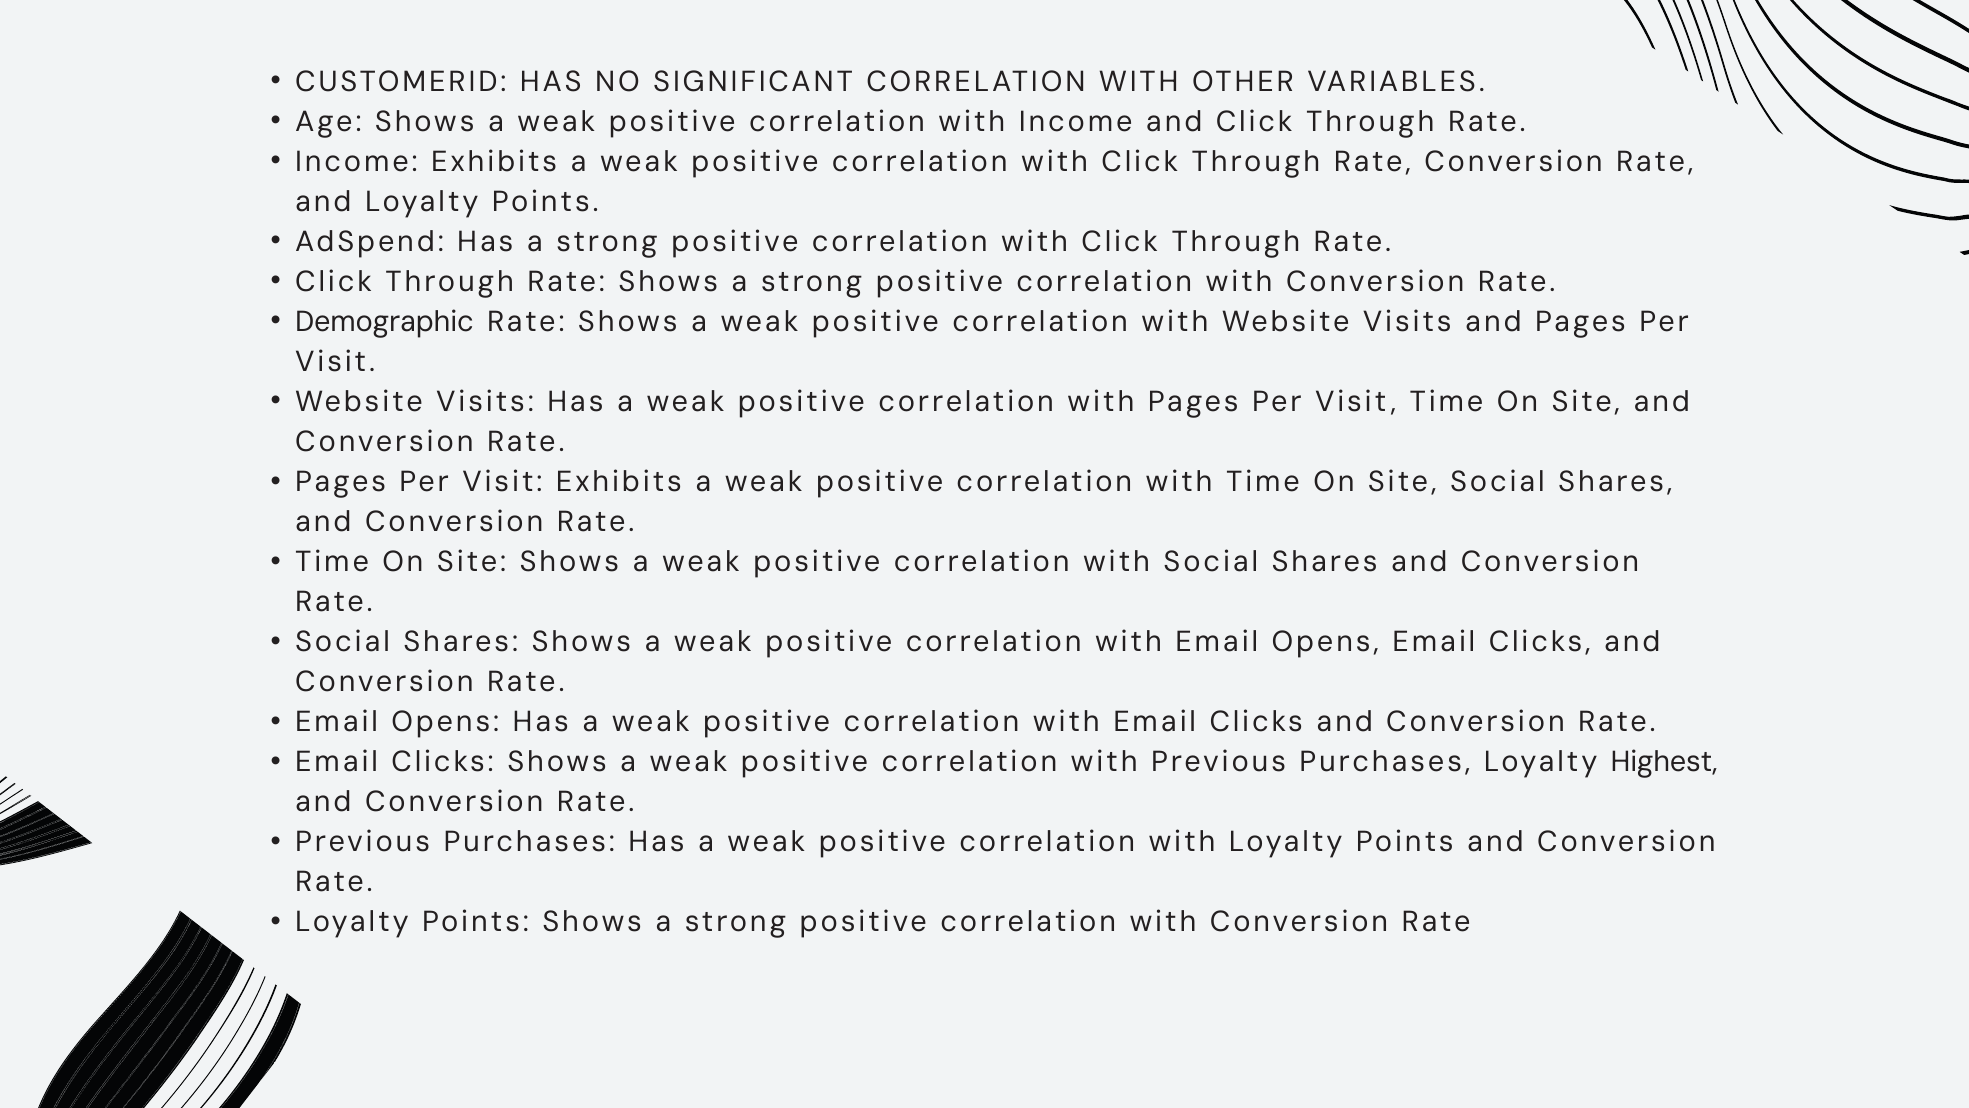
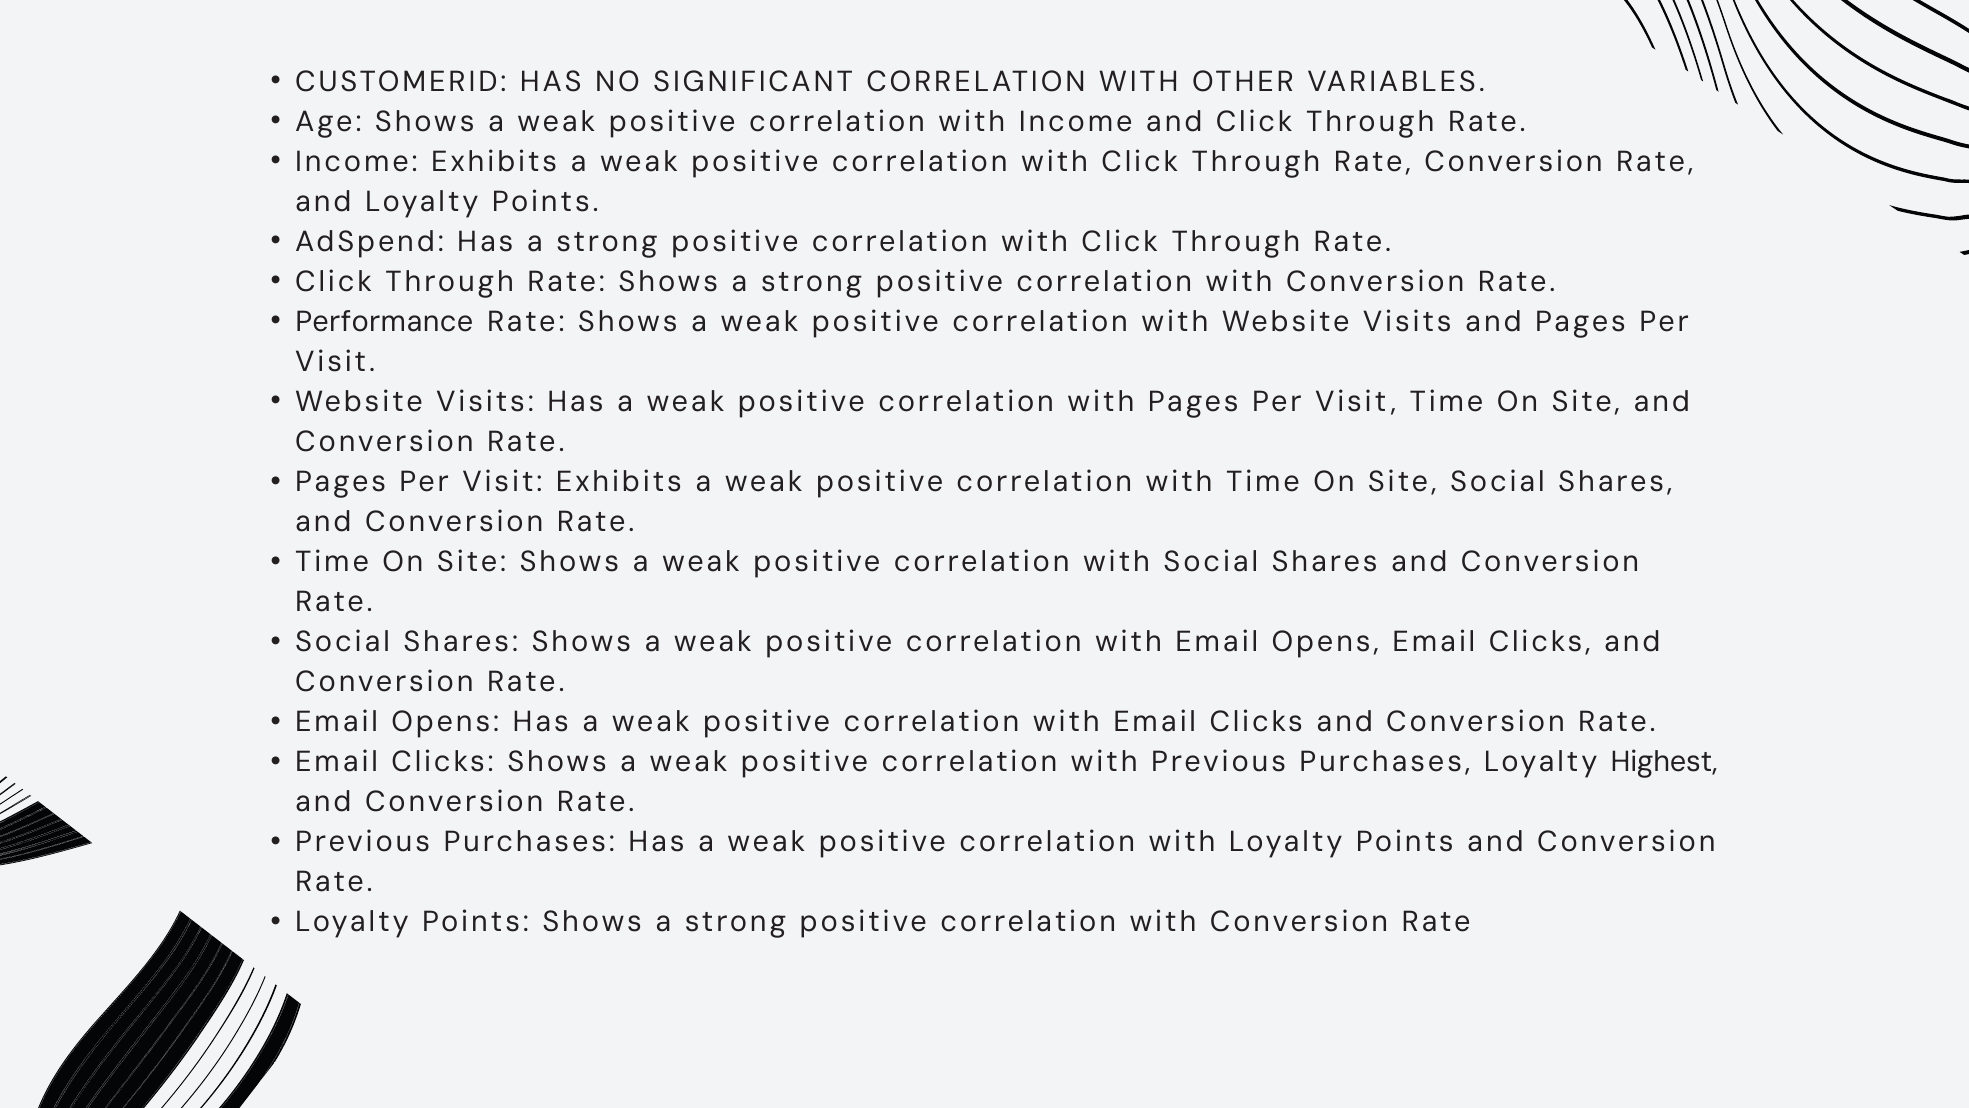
Demographic: Demographic -> Performance
